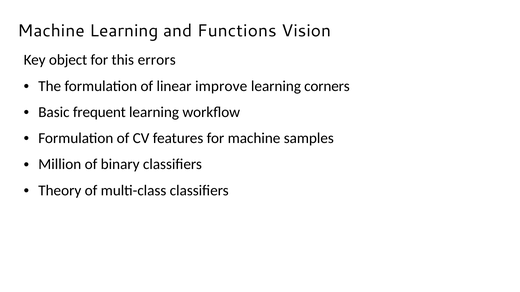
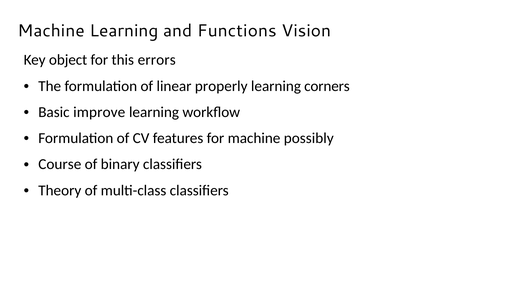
improve: improve -> properly
frequent: frequent -> improve
samples: samples -> possibly
Million: Million -> Course
